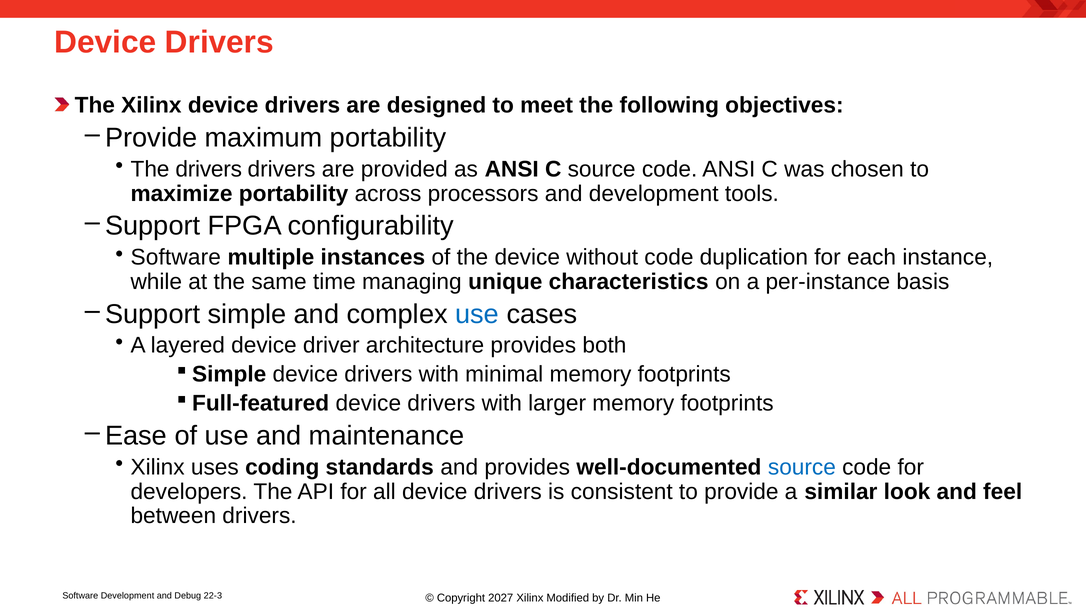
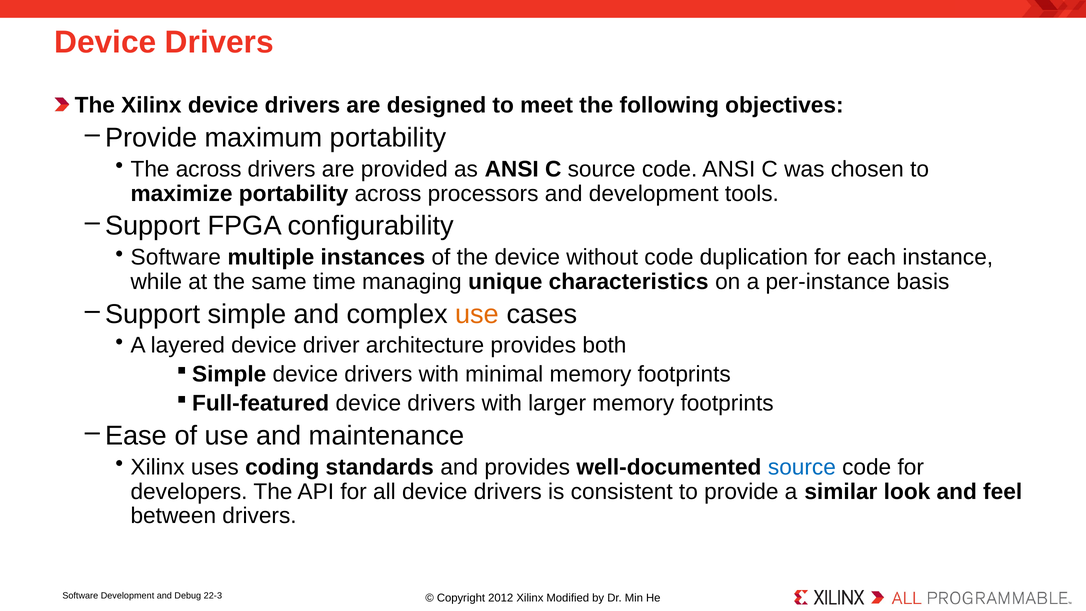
The drivers: drivers -> across
use at (477, 314) colour: blue -> orange
2027: 2027 -> 2012
